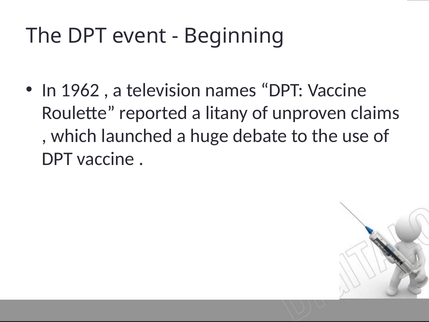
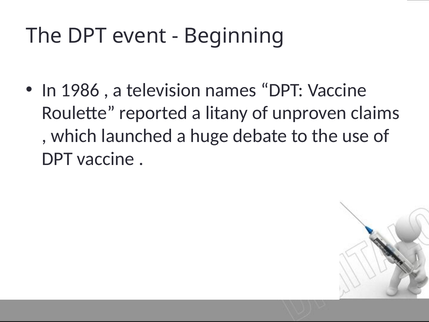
1962: 1962 -> 1986
